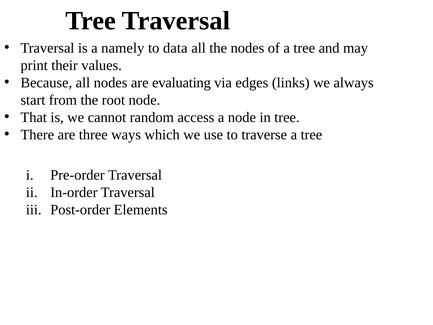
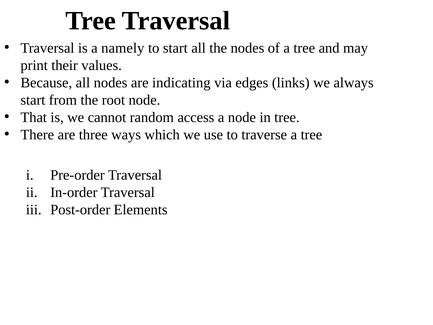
to data: data -> start
evaluating: evaluating -> indicating
